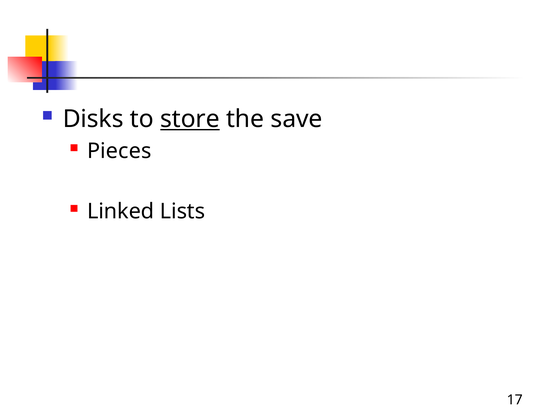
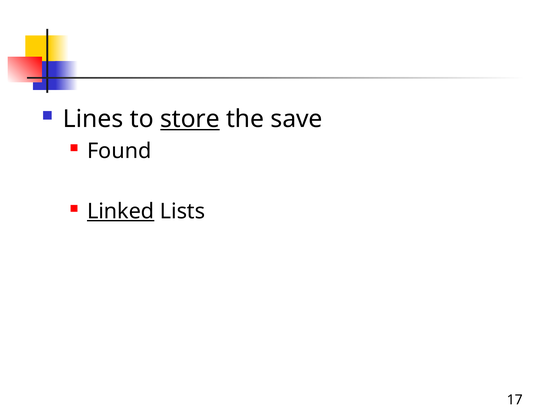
Disks: Disks -> Lines
Pieces: Pieces -> Found
Linked underline: none -> present
